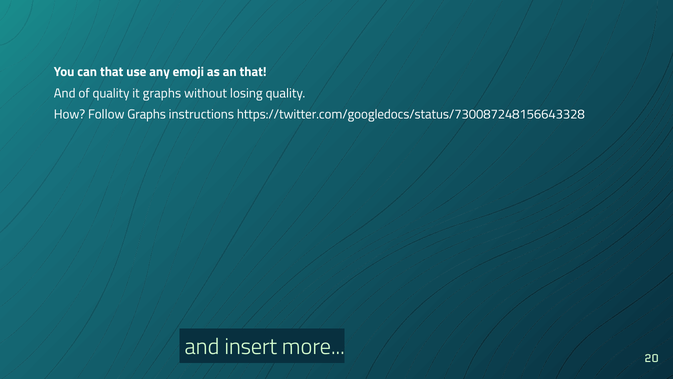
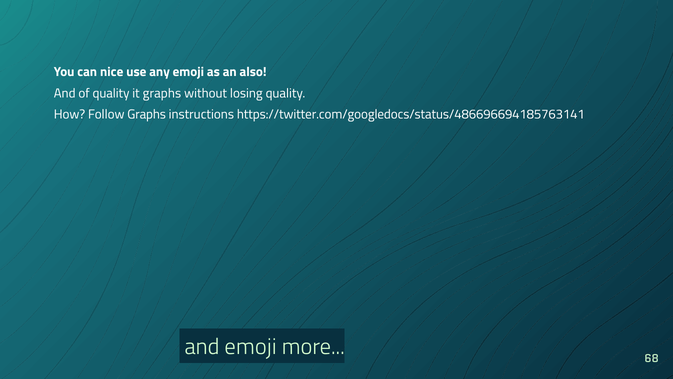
can that: that -> nice
an that: that -> also
https://twitter.com/googledocs/status/730087248156643328: https://twitter.com/googledocs/status/730087248156643328 -> https://twitter.com/googledocs/status/486696694185763141
and insert: insert -> emoji
20: 20 -> 68
